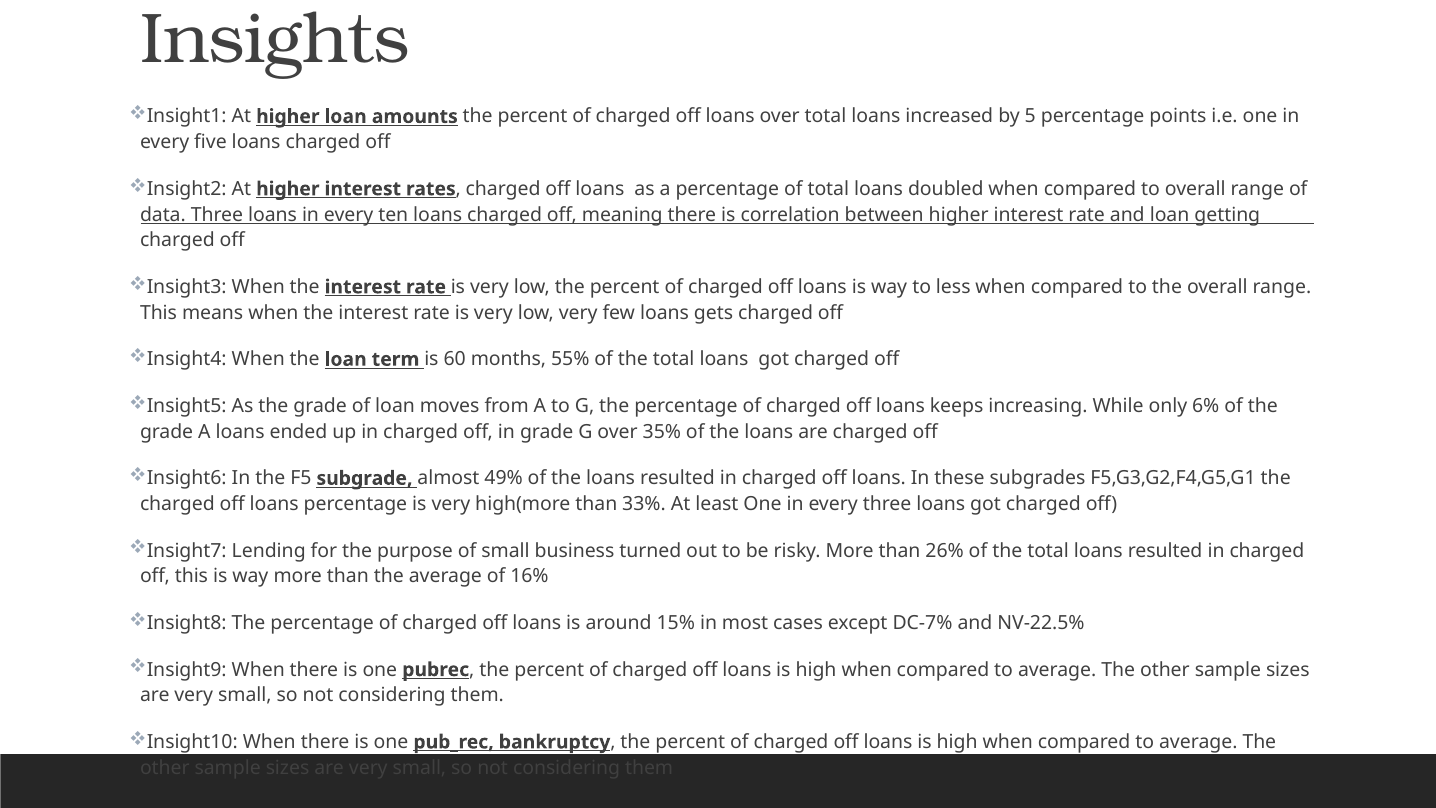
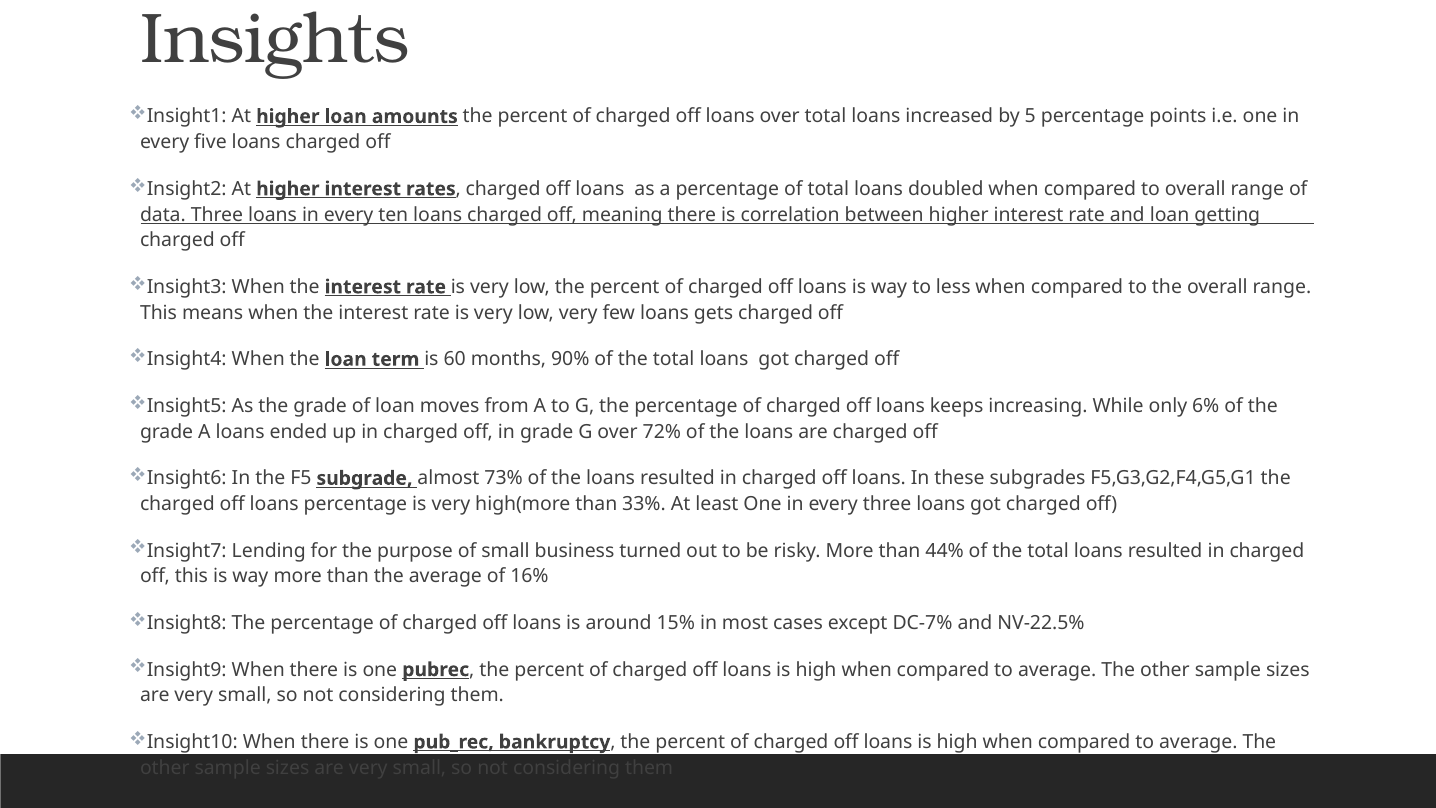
55%: 55% -> 90%
35%: 35% -> 72%
49%: 49% -> 73%
26%: 26% -> 44%
